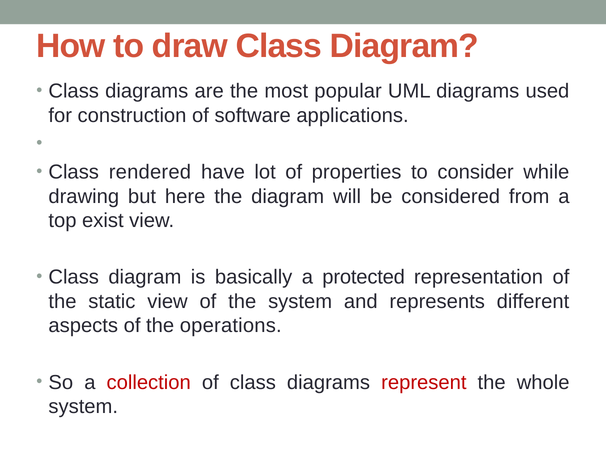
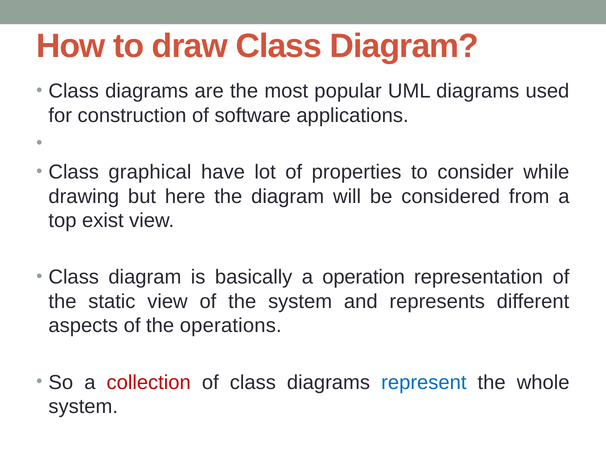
rendered: rendered -> graphical
protected: protected -> operation
represent colour: red -> blue
